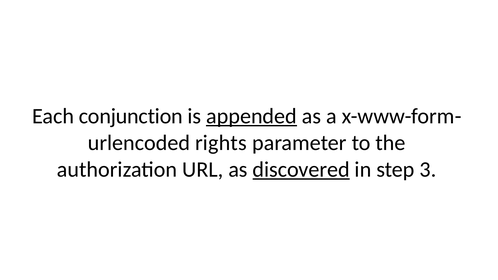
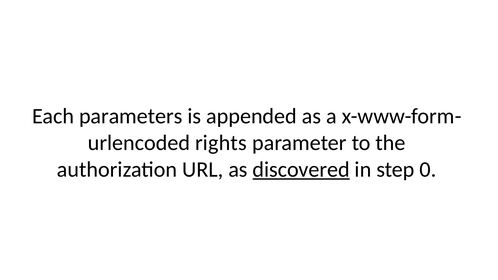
conjunction: conjunction -> parameters
appended underline: present -> none
3: 3 -> 0
